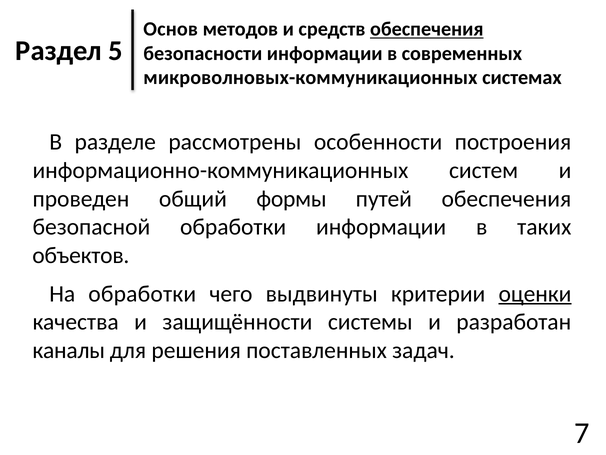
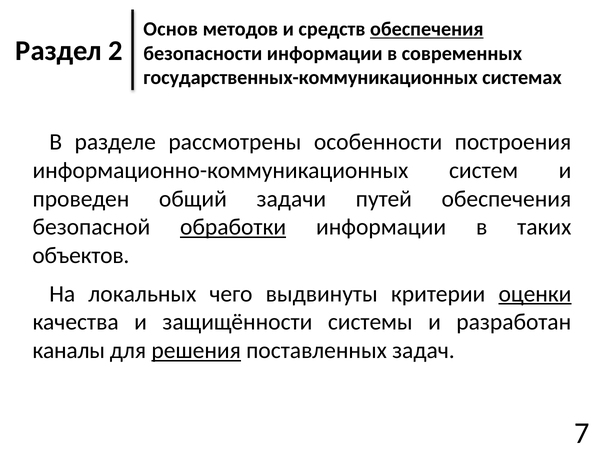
5: 5 -> 2
микроволновых-коммуникационных: микроволновых-коммуникационных -> государственных-коммуникационных
формы: формы -> задачи
обработки at (233, 227) underline: none -> present
На обработки: обработки -> локальных
решения underline: none -> present
